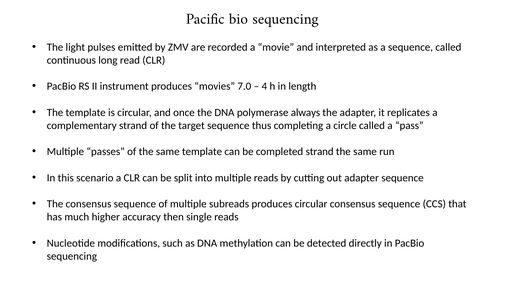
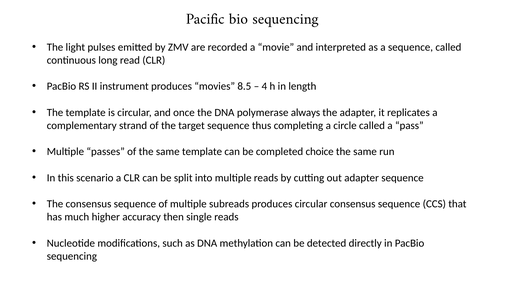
7.0: 7.0 -> 8.5
completed strand: strand -> choice
